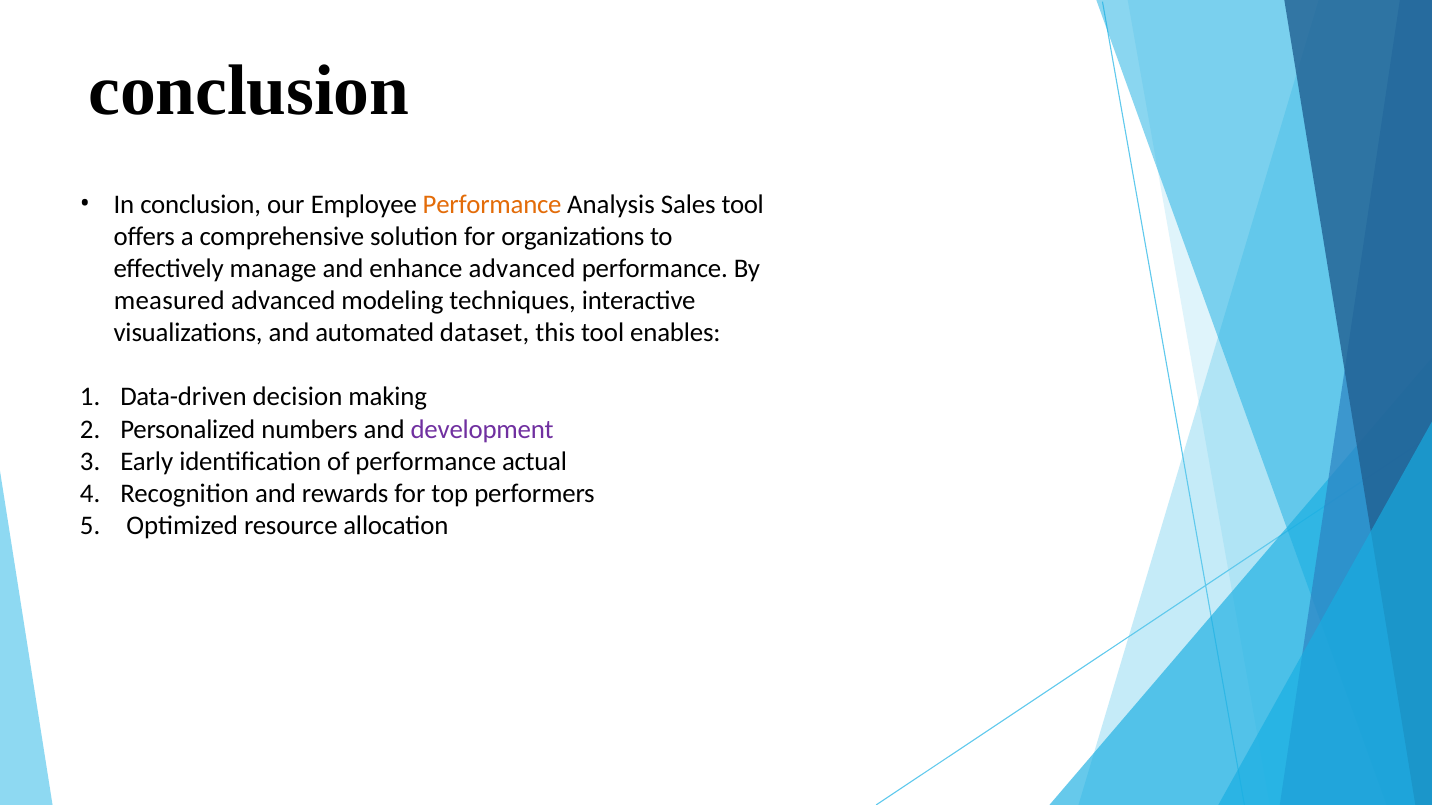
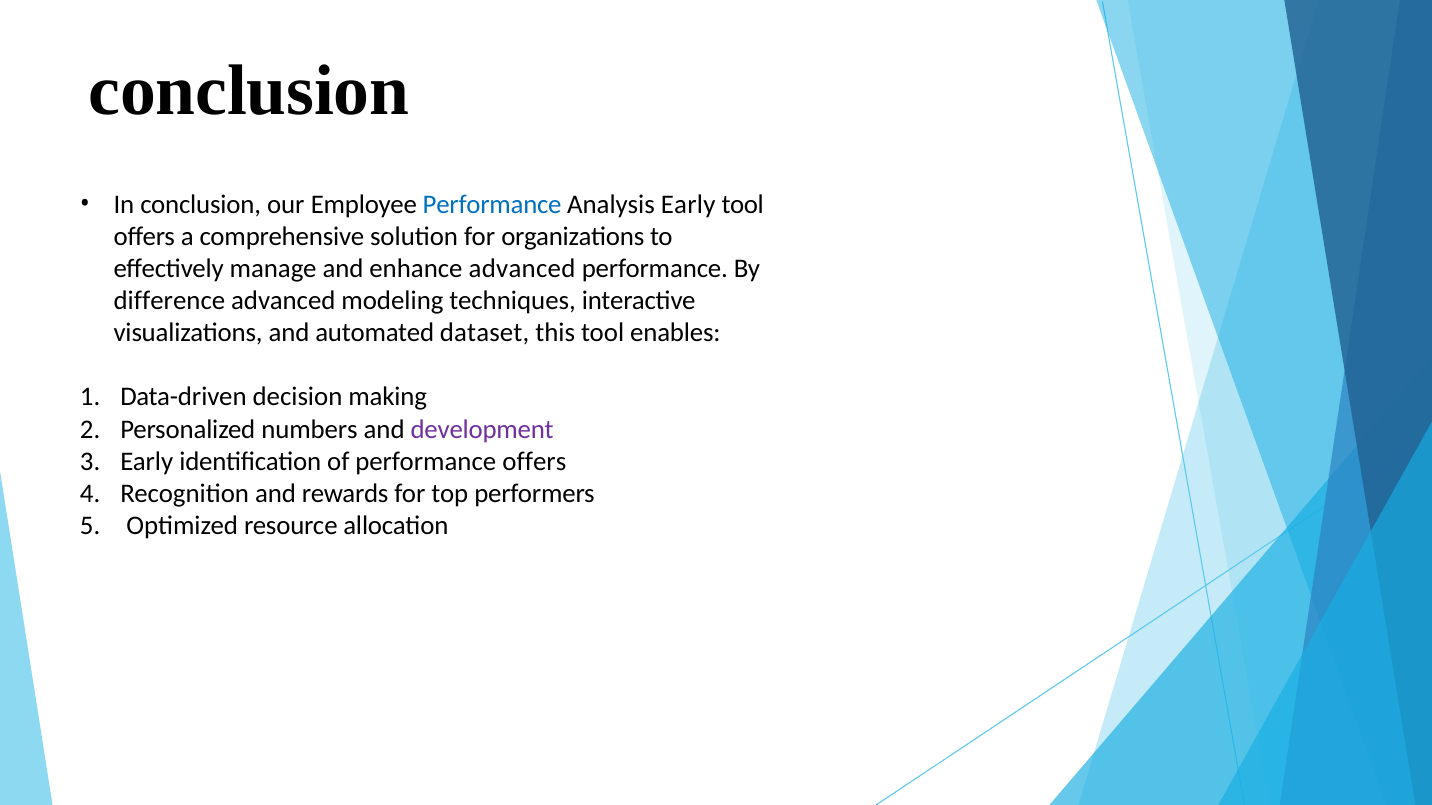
Performance at (492, 204) colour: orange -> blue
Analysis Sales: Sales -> Early
measured: measured -> difference
performance actual: actual -> offers
